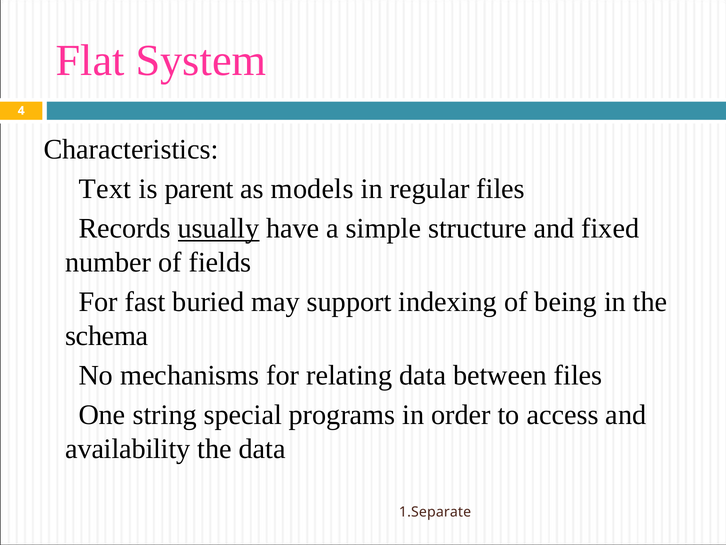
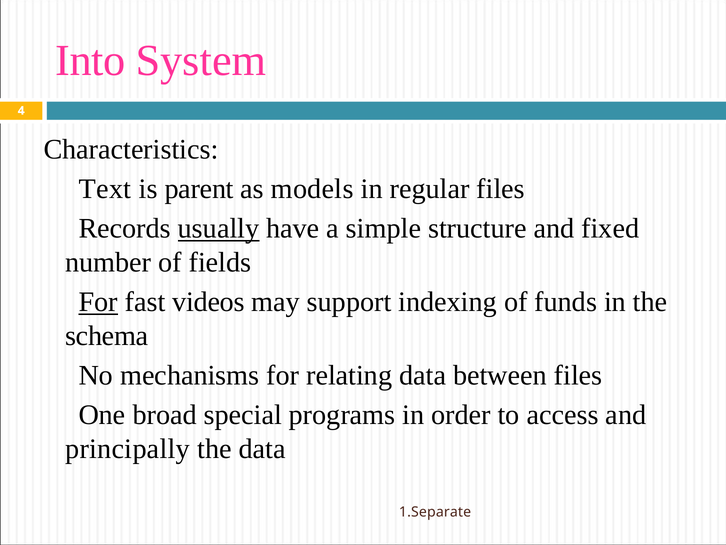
Flat: Flat -> Into
For at (98, 302) underline: none -> present
buried: buried -> videos
being: being -> funds
string: string -> broad
availability: availability -> principally
